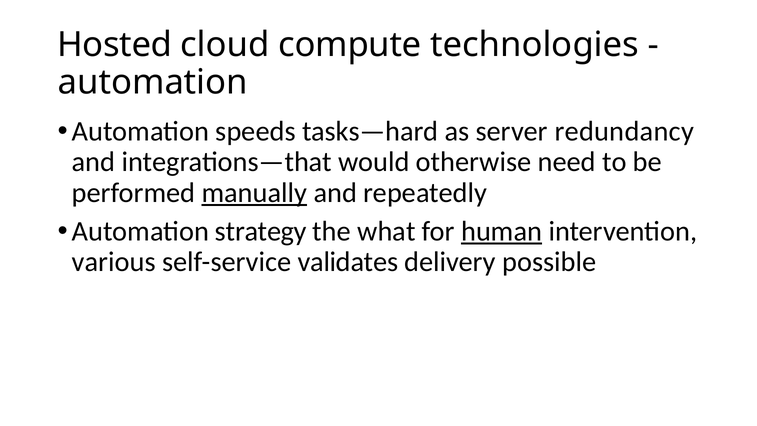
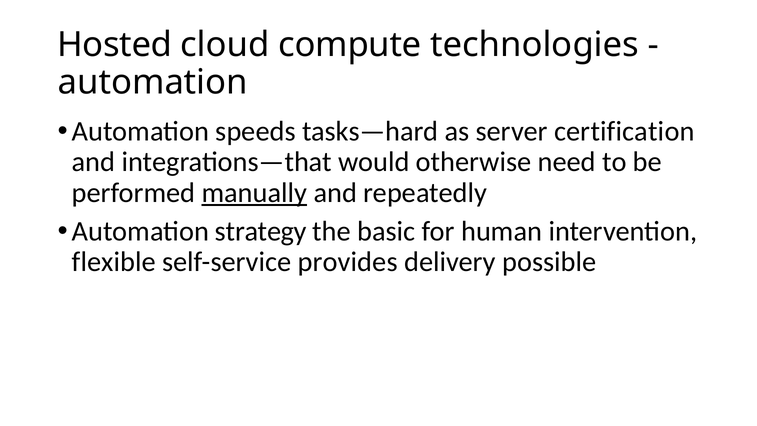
redundancy: redundancy -> certification
what: what -> basic
human underline: present -> none
various: various -> flexible
validates: validates -> provides
